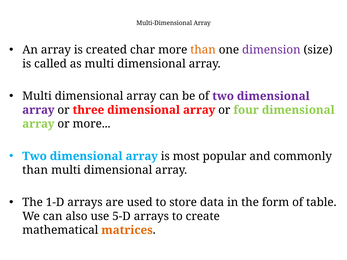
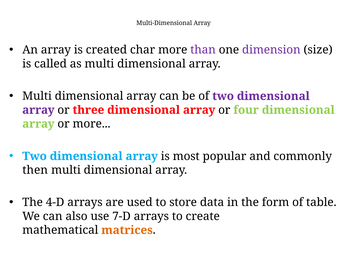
than at (203, 50) colour: orange -> purple
than at (35, 170): than -> then
1-D: 1-D -> 4-D
5-D: 5-D -> 7-D
